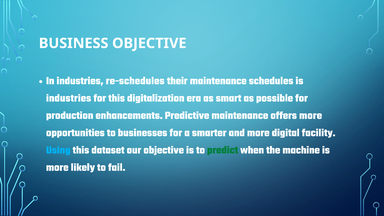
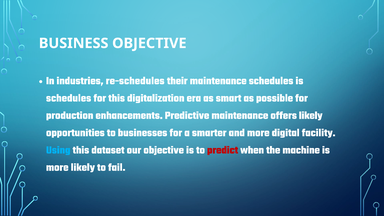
industries at (69, 98): industries -> schedules
offers more: more -> likely
predict colour: green -> red
